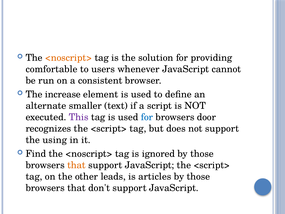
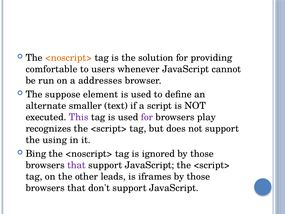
consistent: consistent -> addresses
increase: increase -> suppose
for at (147, 117) colour: blue -> purple
door: door -> play
Find: Find -> Bing
that at (76, 165) colour: orange -> purple
articles: articles -> iframes
